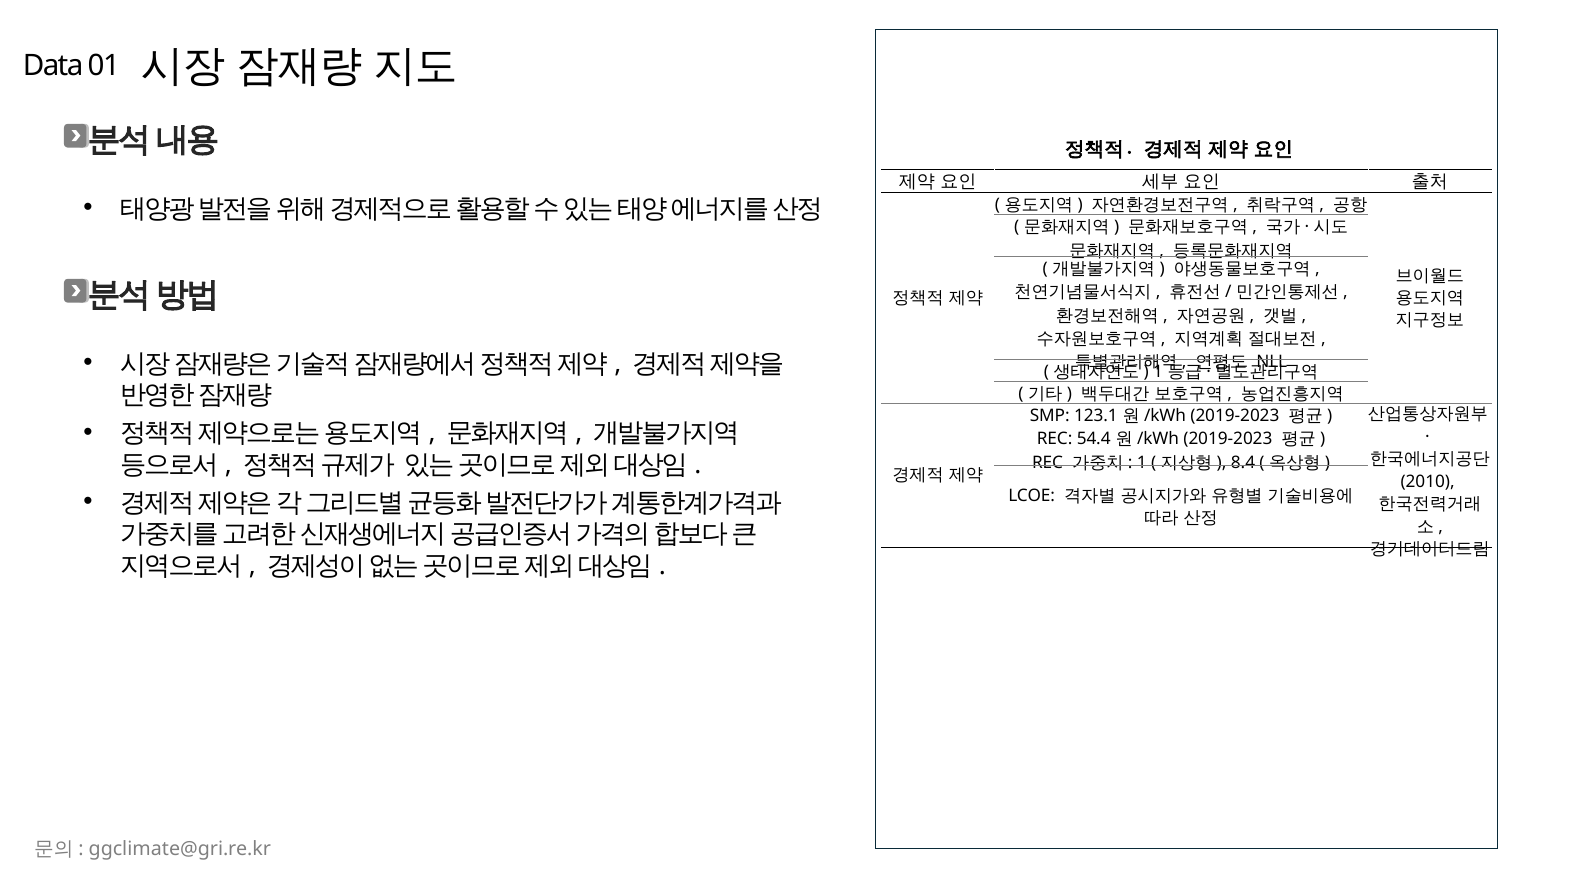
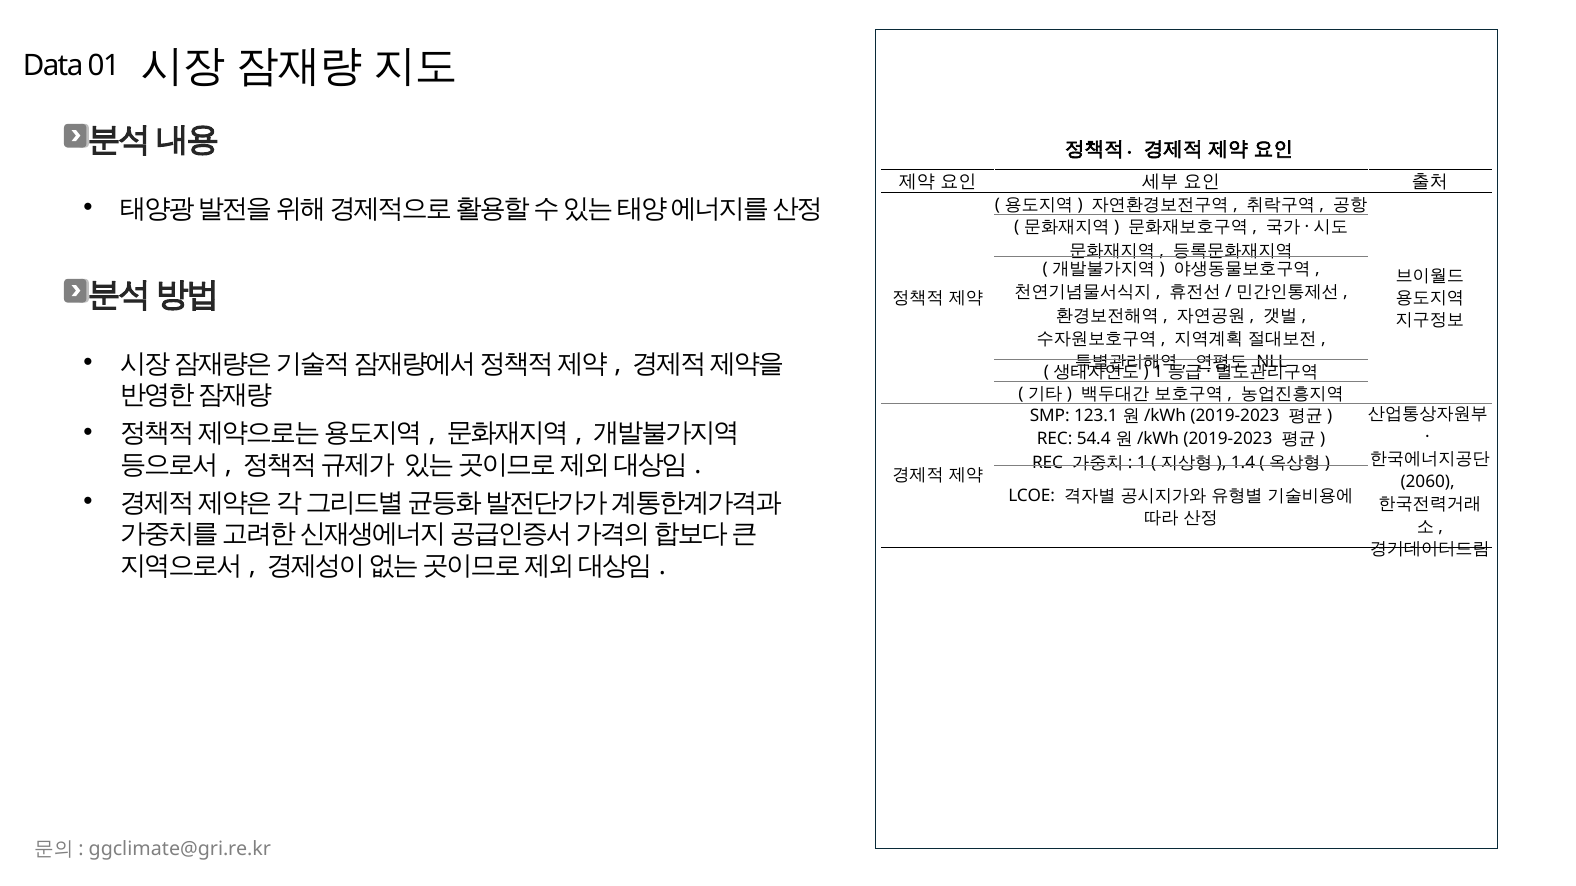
8.4: 8.4 -> 1.4
2010: 2010 -> 2060
